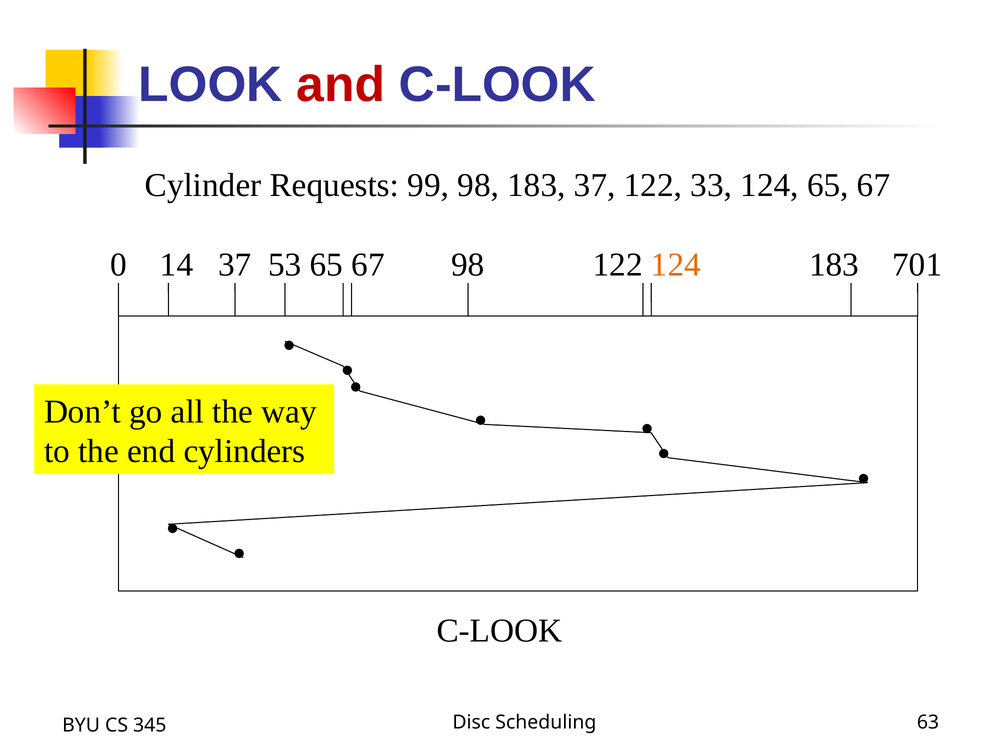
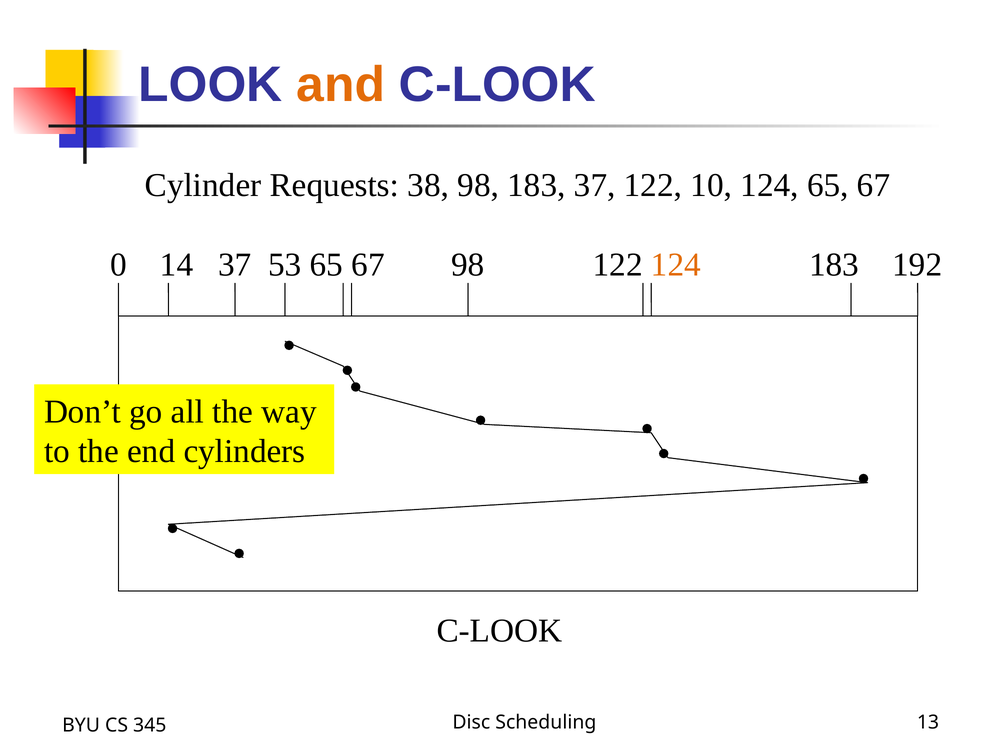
and colour: red -> orange
99: 99 -> 38
33: 33 -> 10
701: 701 -> 192
63: 63 -> 13
